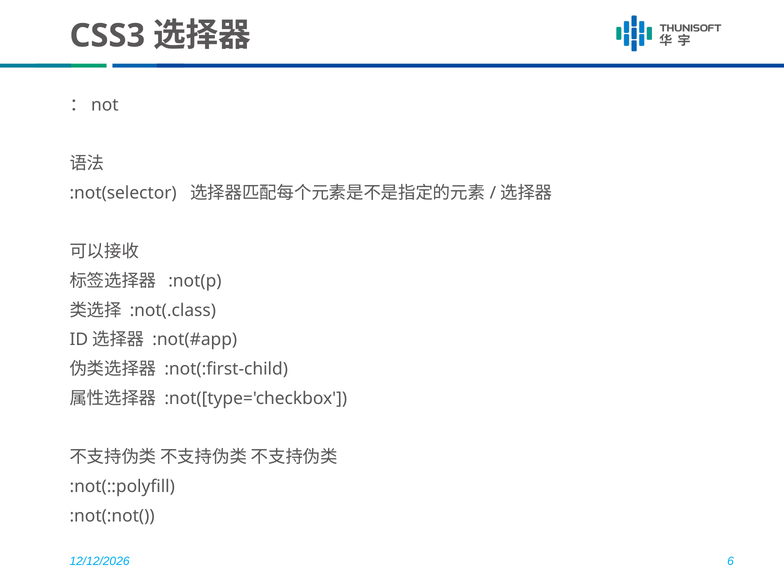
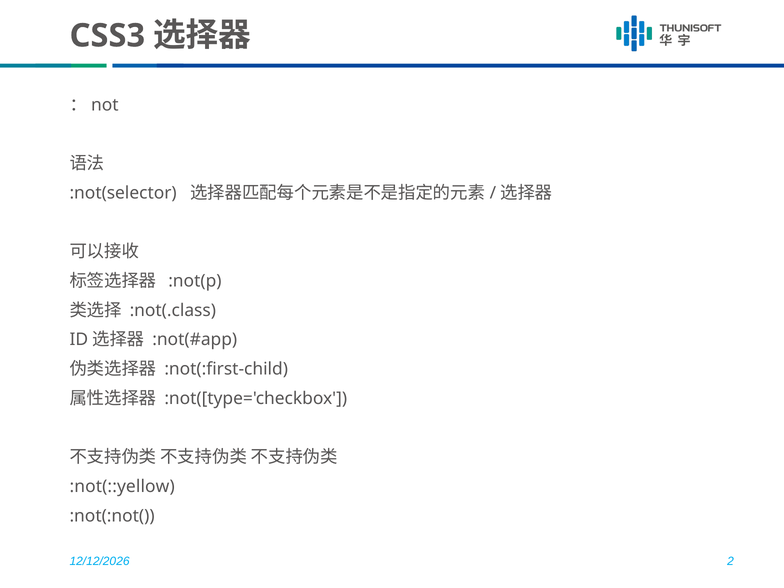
:not(::polyfill: :not(::polyfill -> :not(::yellow
6: 6 -> 2
